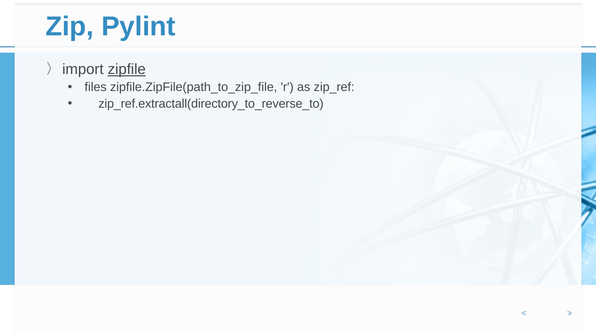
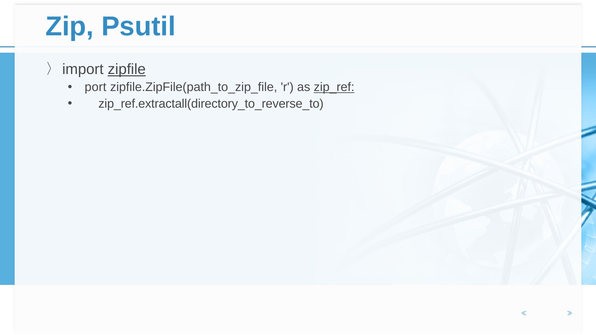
Pylint: Pylint -> Psutil
files: files -> port
zip_ref underline: none -> present
